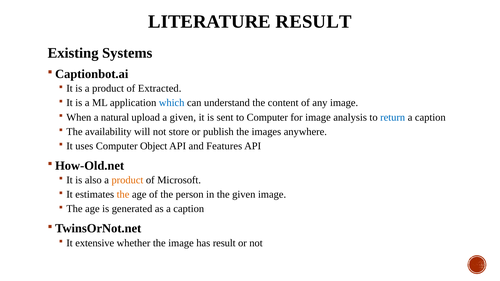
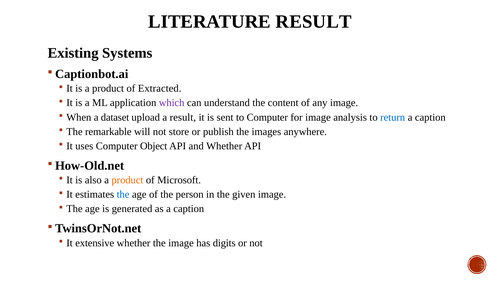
which colour: blue -> purple
natural: natural -> dataset
a given: given -> result
availability: availability -> remarkable
and Features: Features -> Whether
the at (123, 195) colour: orange -> blue
has result: result -> digits
